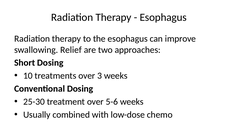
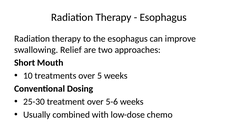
Short Dosing: Dosing -> Mouth
3: 3 -> 5
